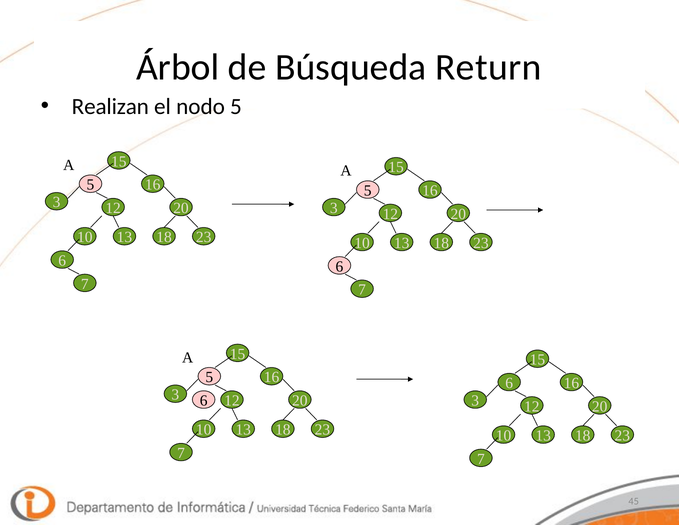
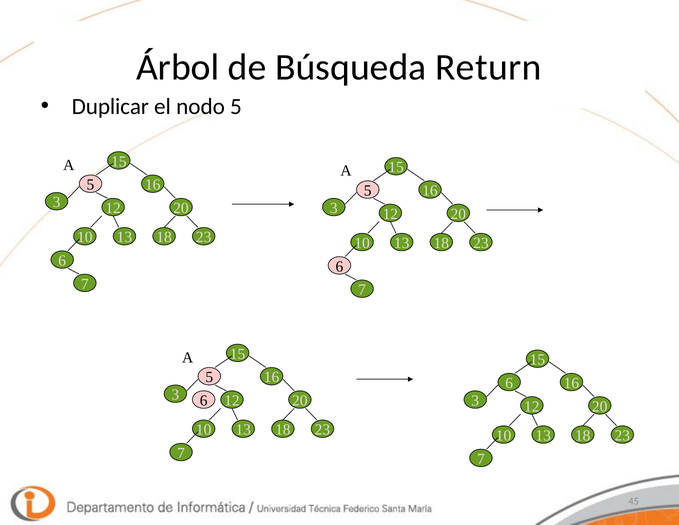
Realizan: Realizan -> Duplicar
